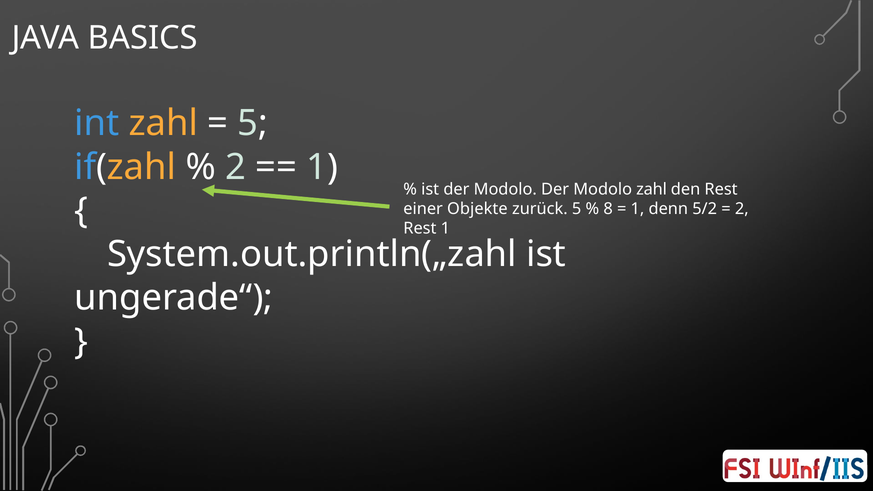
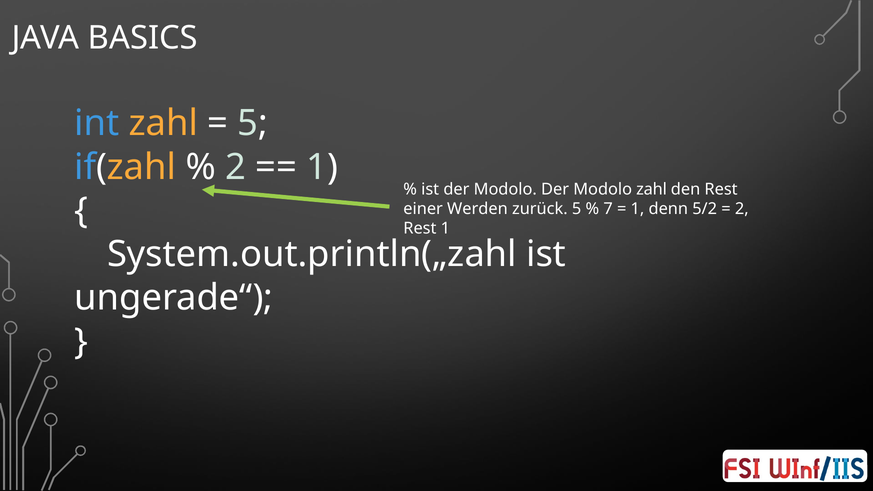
Objekte: Objekte -> Werden
8: 8 -> 7
